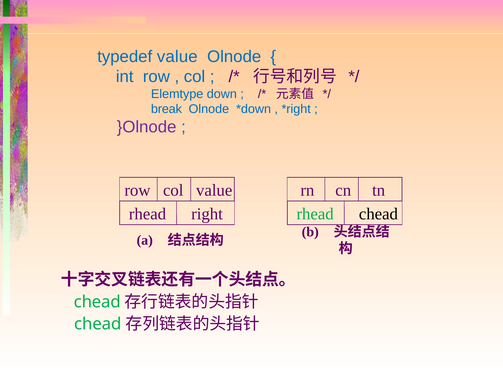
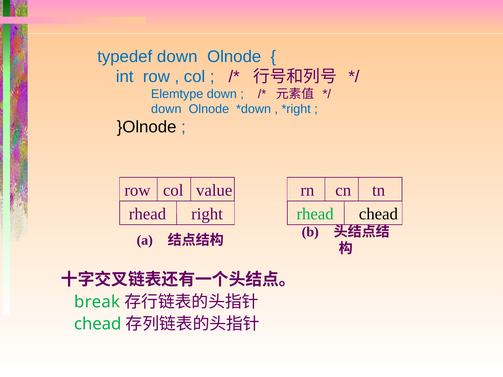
typedef value: value -> down
break at (166, 109): break -> down
}Olnode colour: purple -> black
chead at (97, 302): chead -> break
